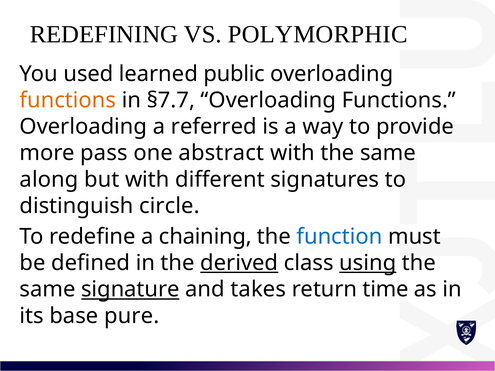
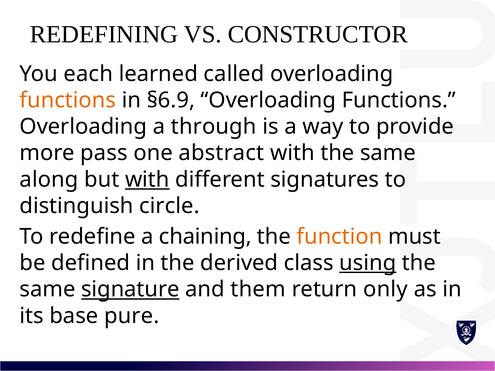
POLYMORPHIC: POLYMORPHIC -> CONSTRUCTOR
used: used -> each
public: public -> called
§7.7: §7.7 -> §6.9
referred: referred -> through
with at (147, 180) underline: none -> present
function colour: blue -> orange
derived underline: present -> none
takes: takes -> them
time: time -> only
